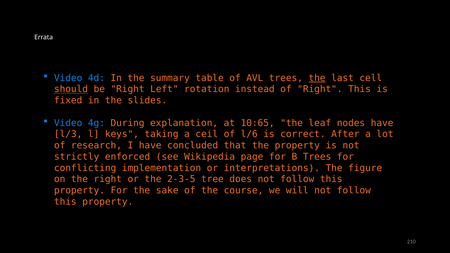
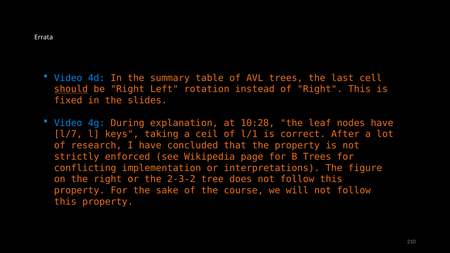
the at (317, 78) underline: present -> none
10:65: 10:65 -> 10:28
l/3: l/3 -> l/7
l/6: l/6 -> l/1
2-3-5: 2-3-5 -> 2-3-2
